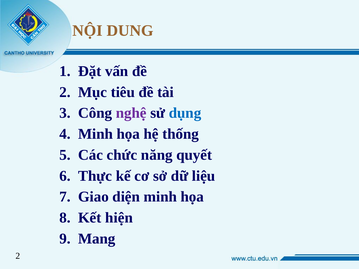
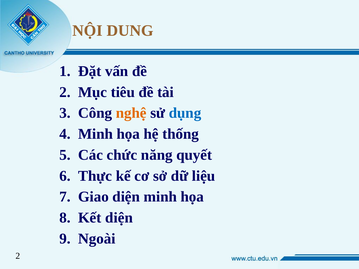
nghệ colour: purple -> orange
Kết hiện: hiện -> diện
Mang: Mang -> Ngoài
